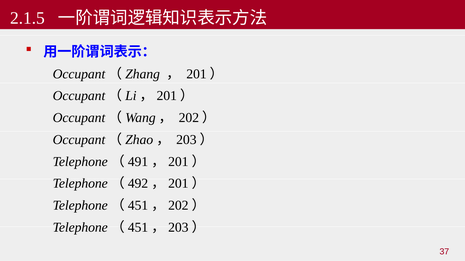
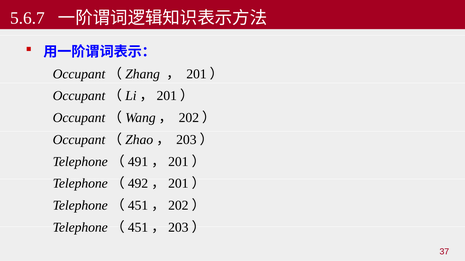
2.1.5: 2.1.5 -> 5.6.7
